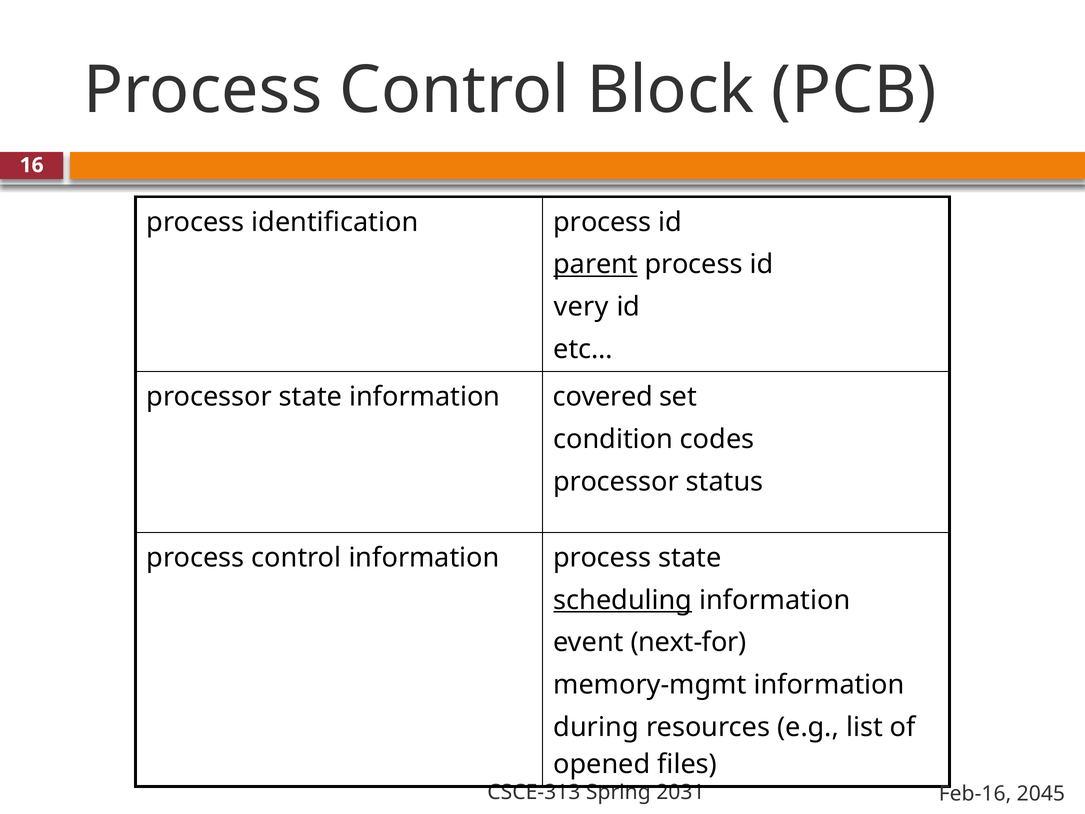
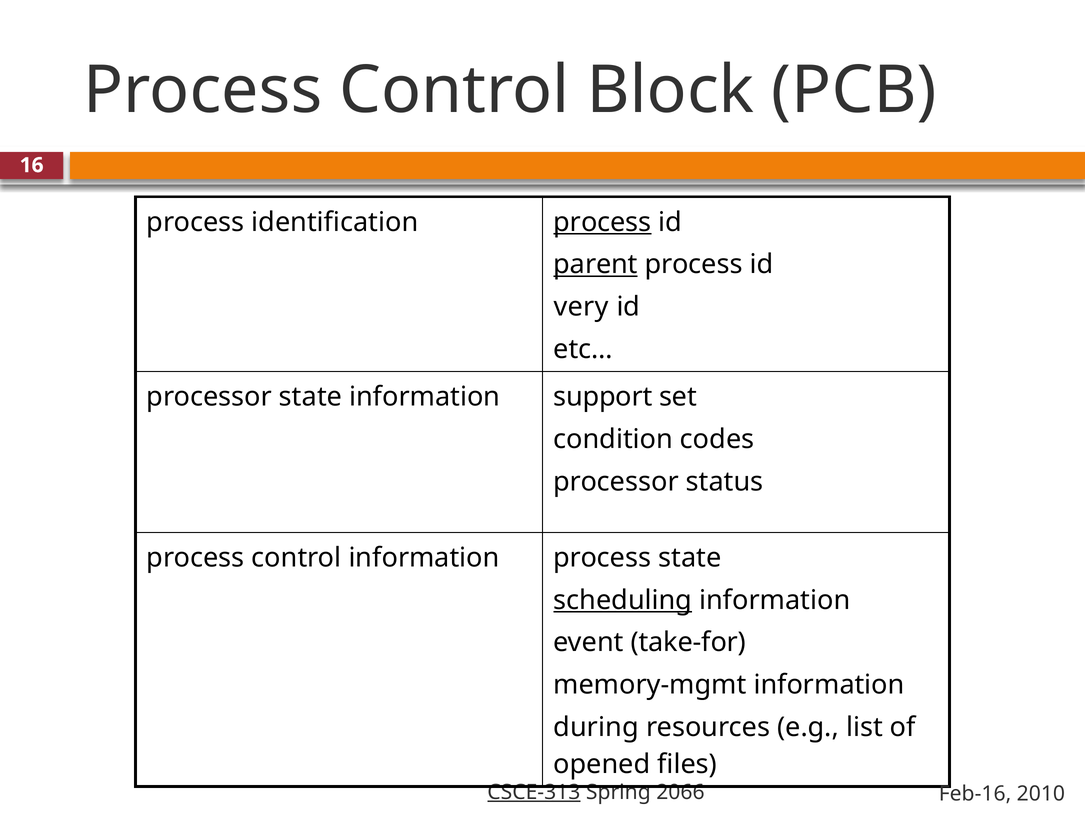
process at (602, 222) underline: none -> present
covered: covered -> support
next-for: next-for -> take-for
CSCE-313 underline: none -> present
2031: 2031 -> 2066
2045: 2045 -> 2010
